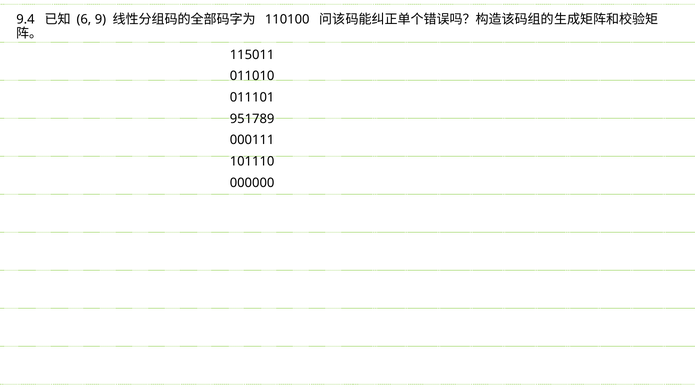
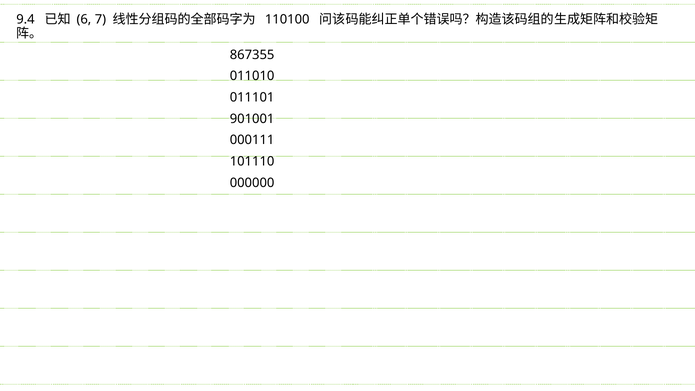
9: 9 -> 7
115011: 115011 -> 867355
951789: 951789 -> 901001
